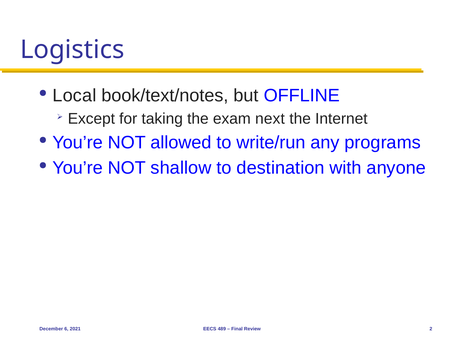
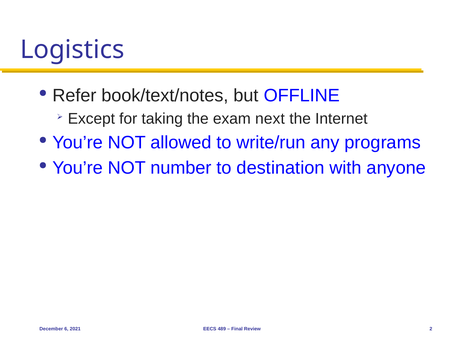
Local: Local -> Refer
shallow: shallow -> number
